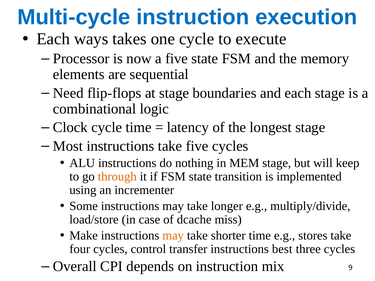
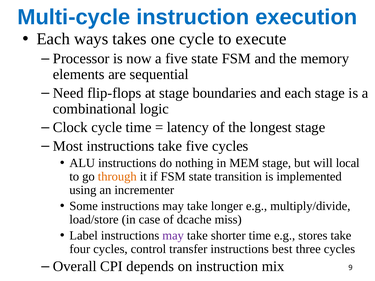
keep: keep -> local
Make: Make -> Label
may at (173, 236) colour: orange -> purple
